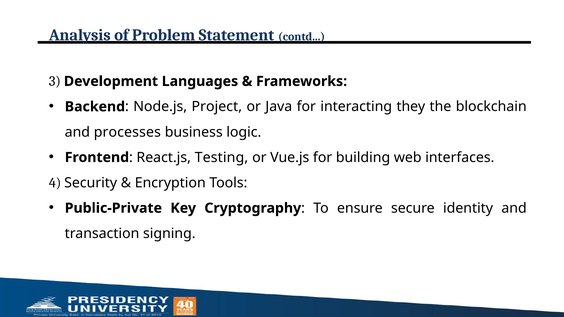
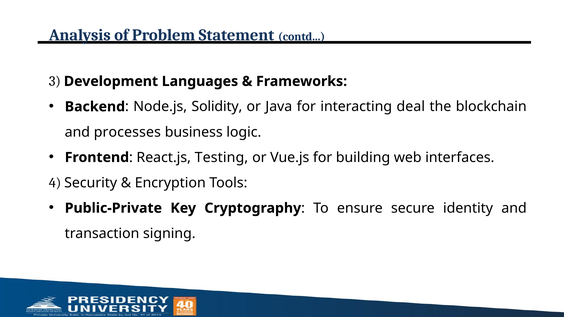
Project: Project -> Solidity
they: they -> deal
